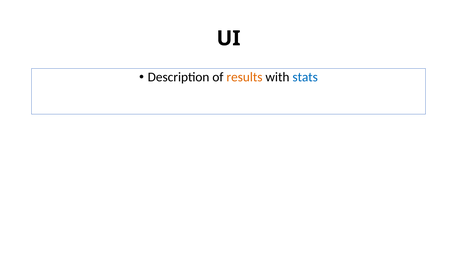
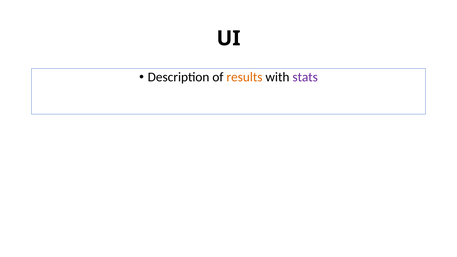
stats colour: blue -> purple
